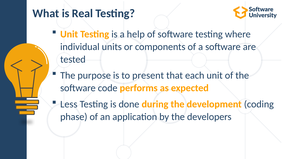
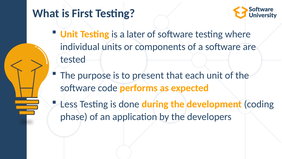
Real: Real -> First
help: help -> later
